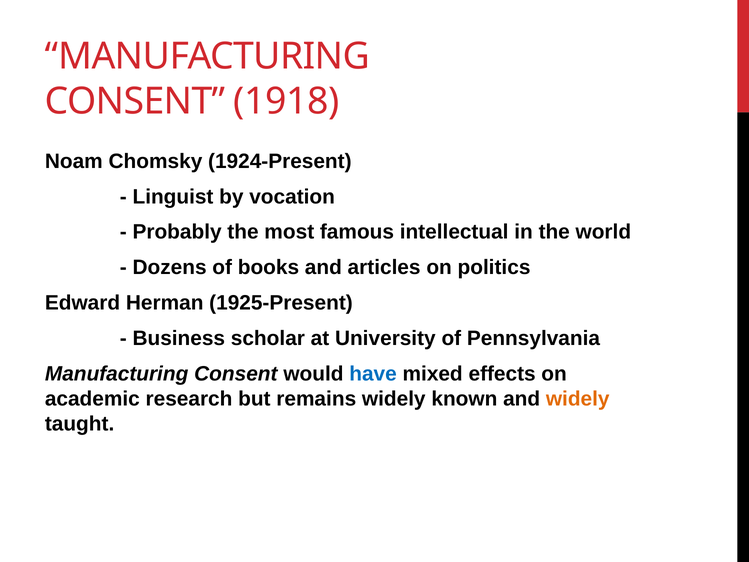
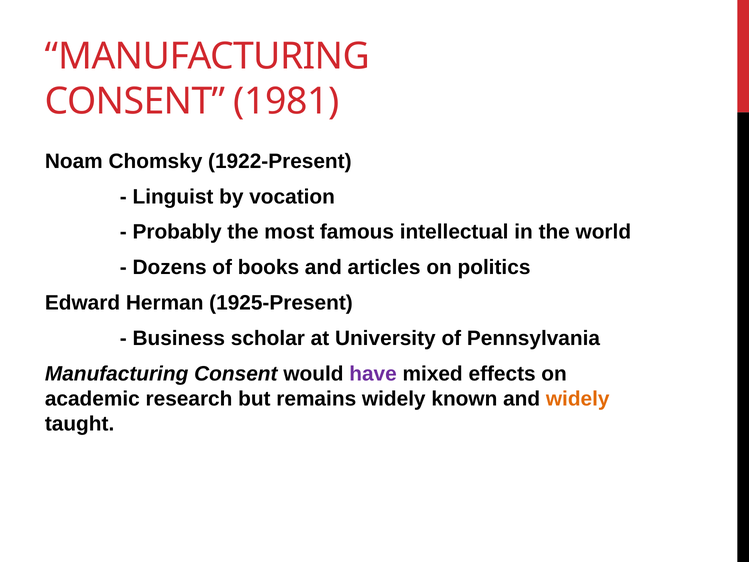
1918: 1918 -> 1981
1924-Present: 1924-Present -> 1922-Present
have colour: blue -> purple
